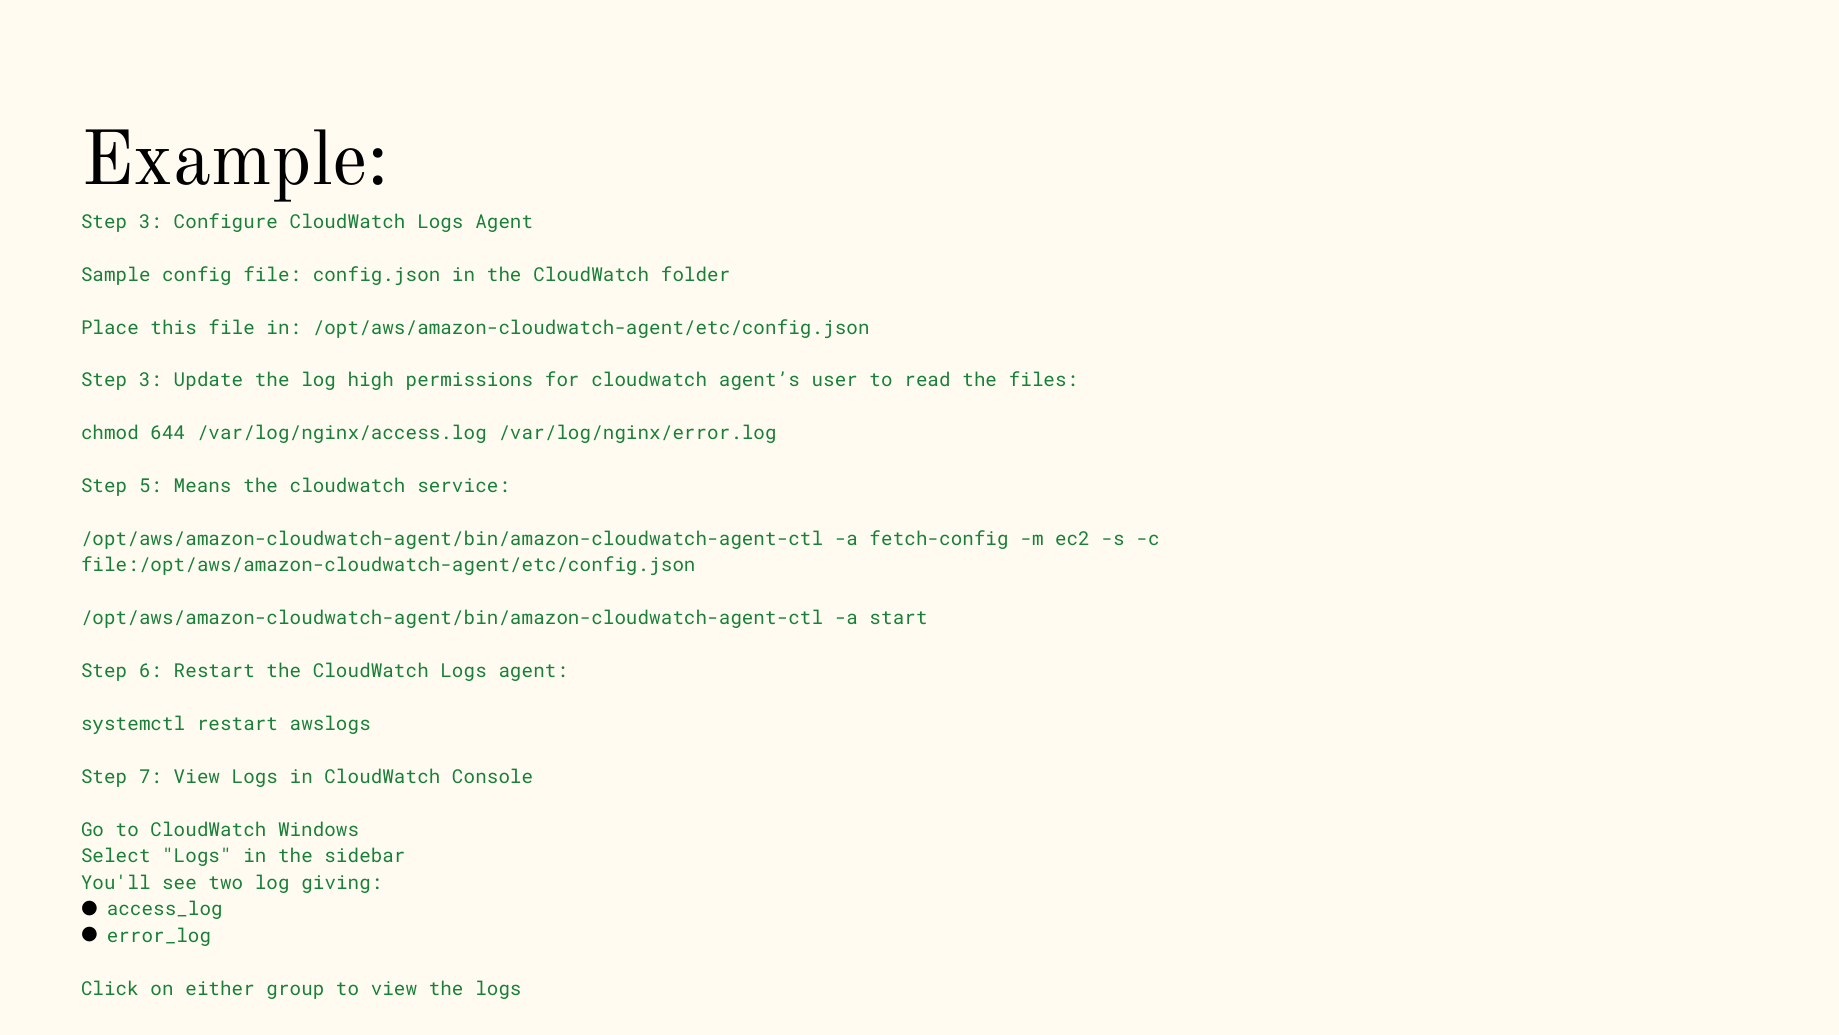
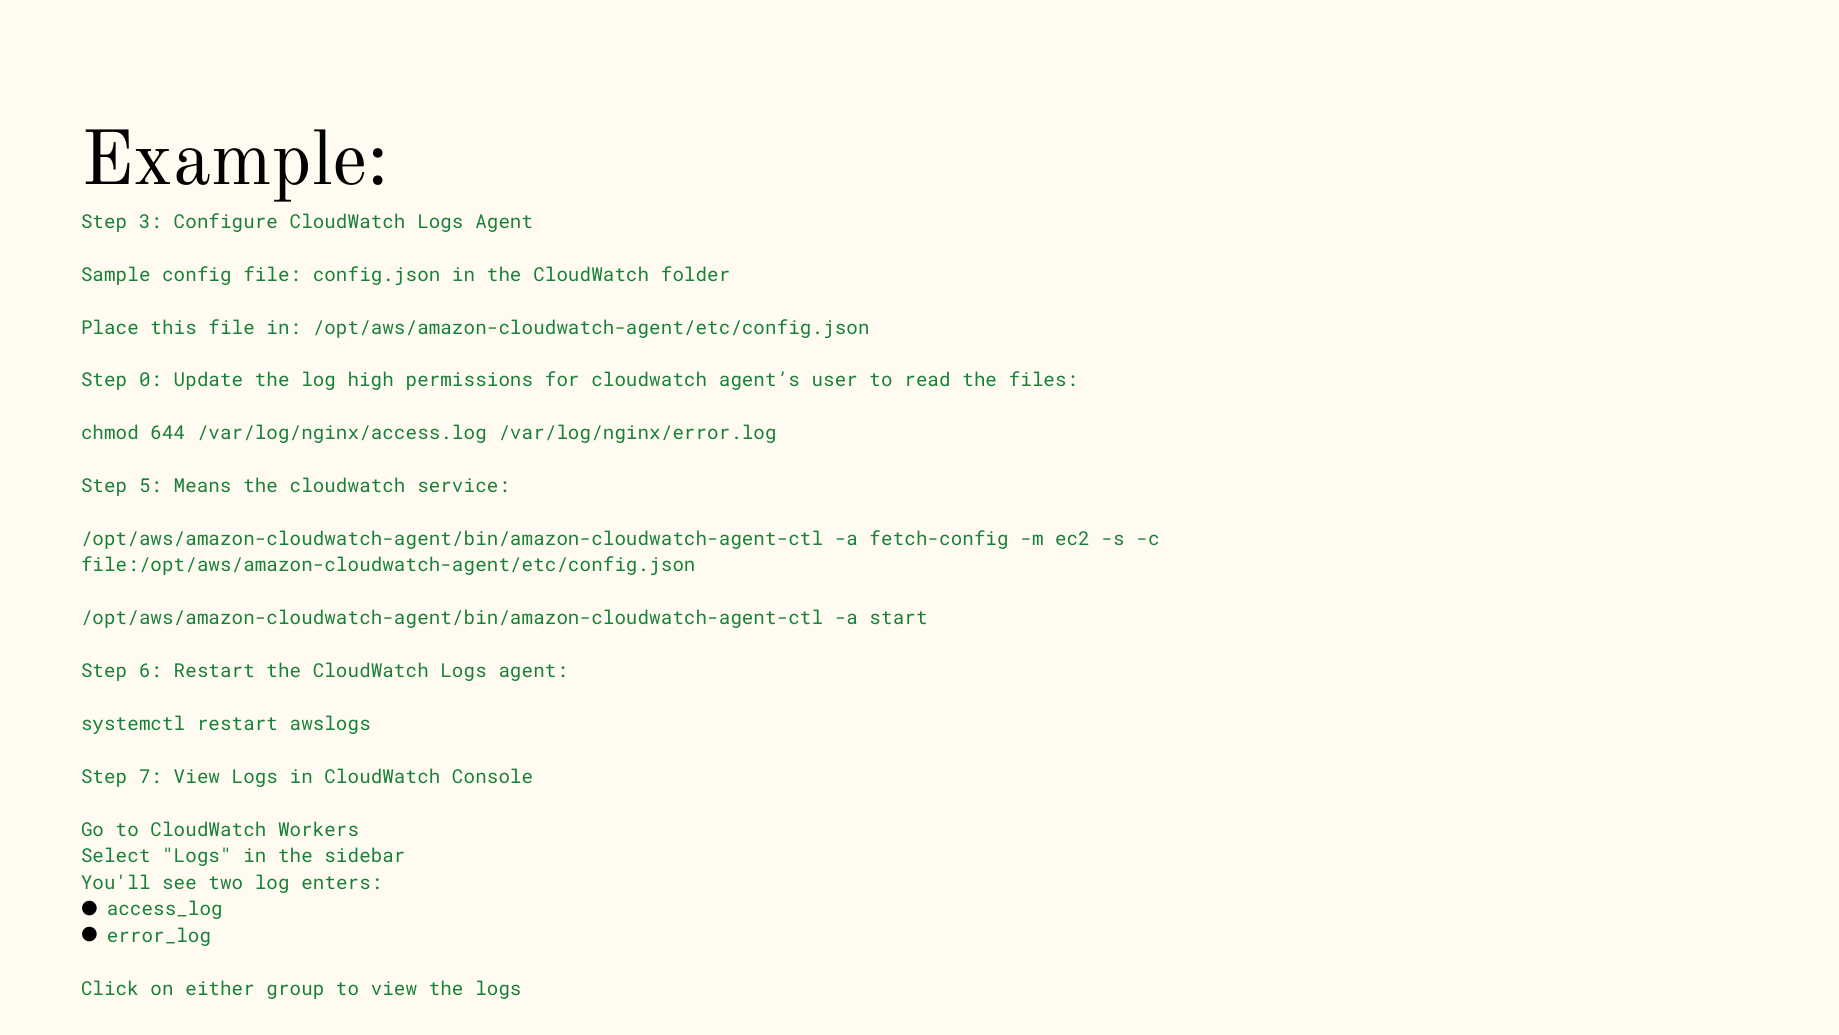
3 at (151, 380): 3 -> 0
Windows: Windows -> Workers
giving: giving -> enters
